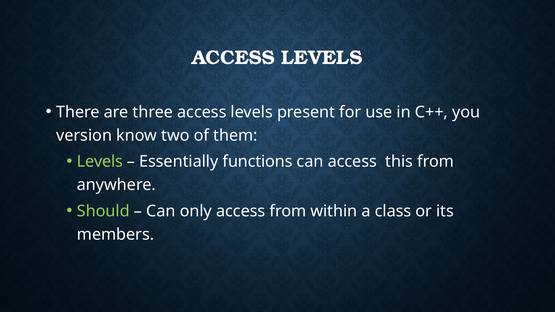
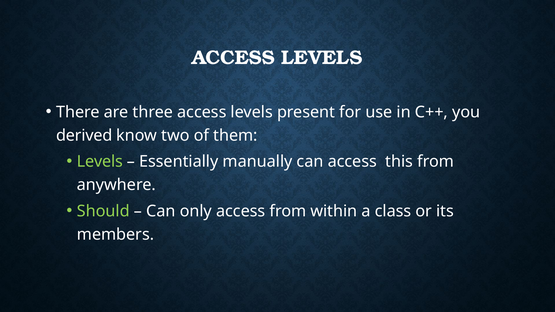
version: version -> derived
functions: functions -> manually
